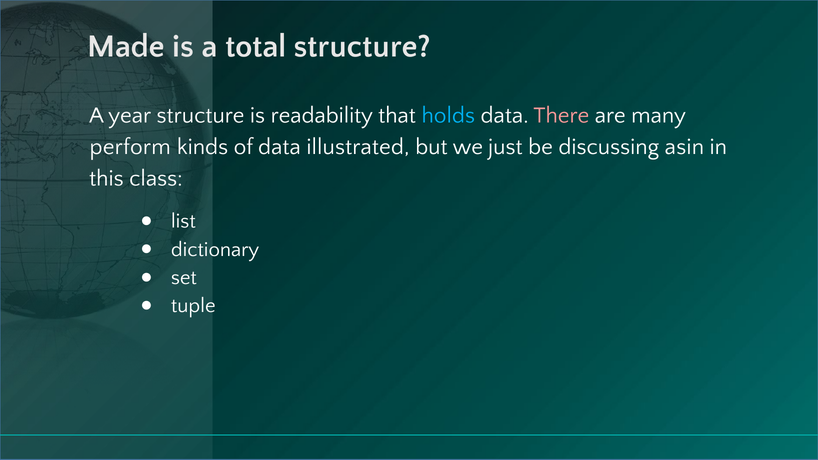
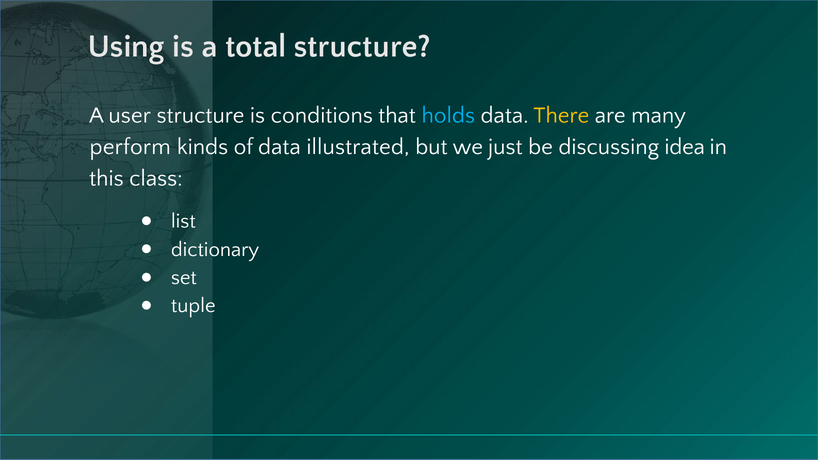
Made: Made -> Using
year: year -> user
readability: readability -> conditions
There colour: pink -> yellow
asin: asin -> idea
